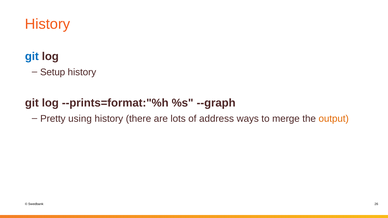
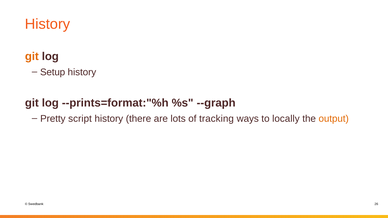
git at (32, 56) colour: blue -> orange
using: using -> script
address: address -> tracking
merge: merge -> locally
